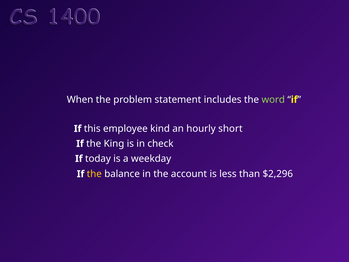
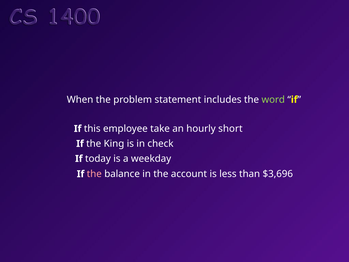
kind: kind -> take
the at (94, 174) colour: yellow -> pink
$2,296: $2,296 -> $3,696
